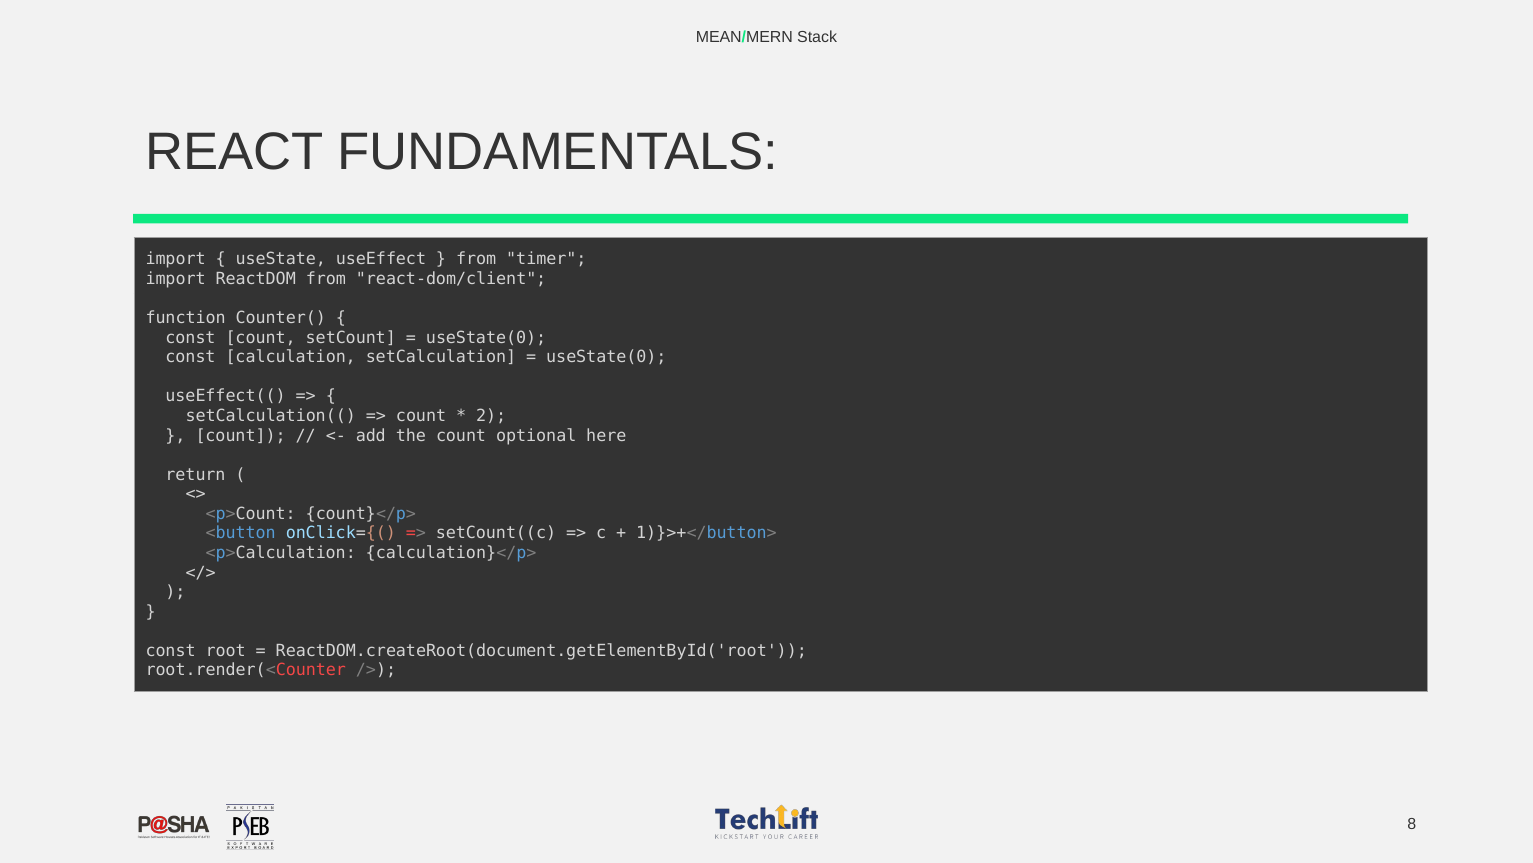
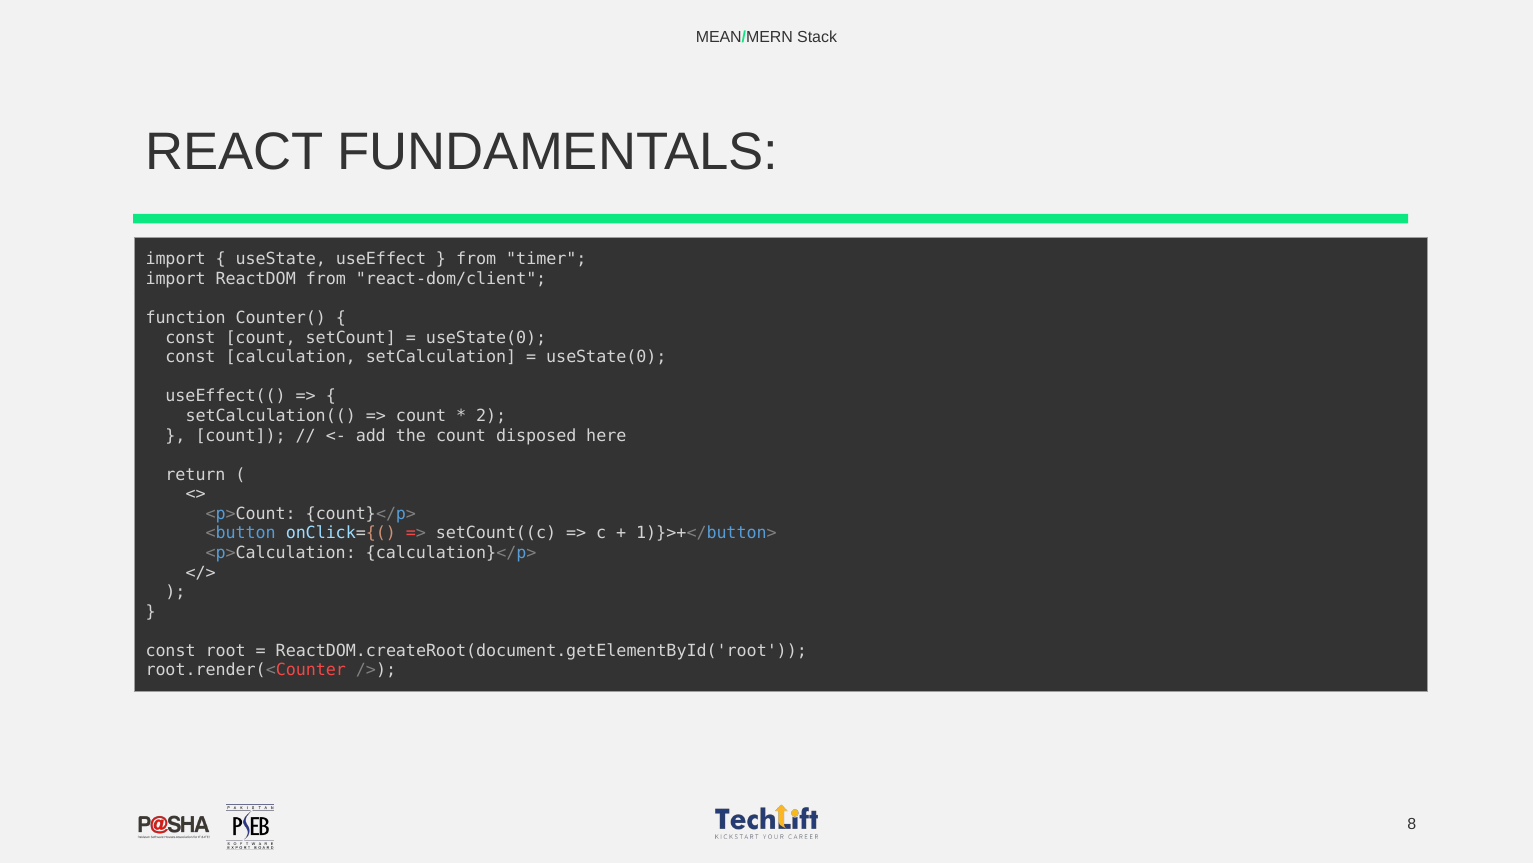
optional: optional -> disposed
